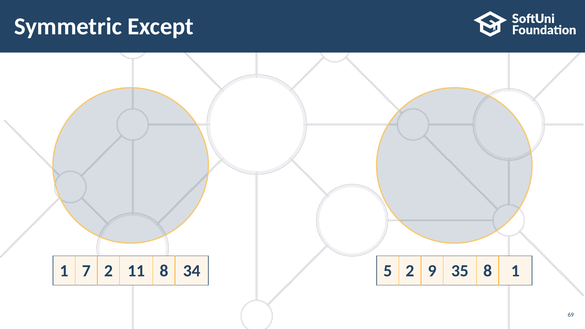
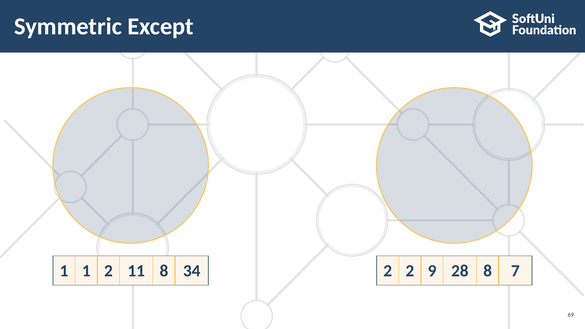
1 7: 7 -> 1
34 5: 5 -> 2
35: 35 -> 28
8 1: 1 -> 7
